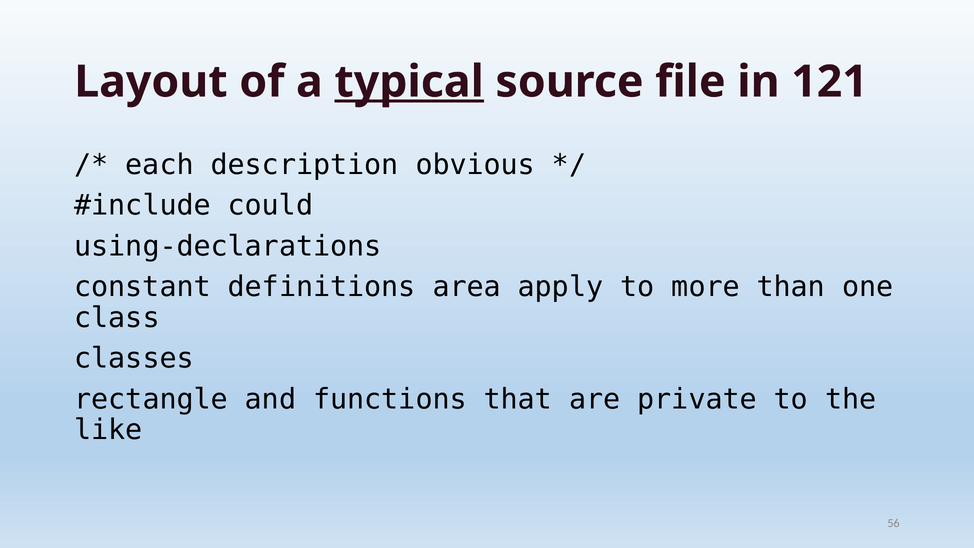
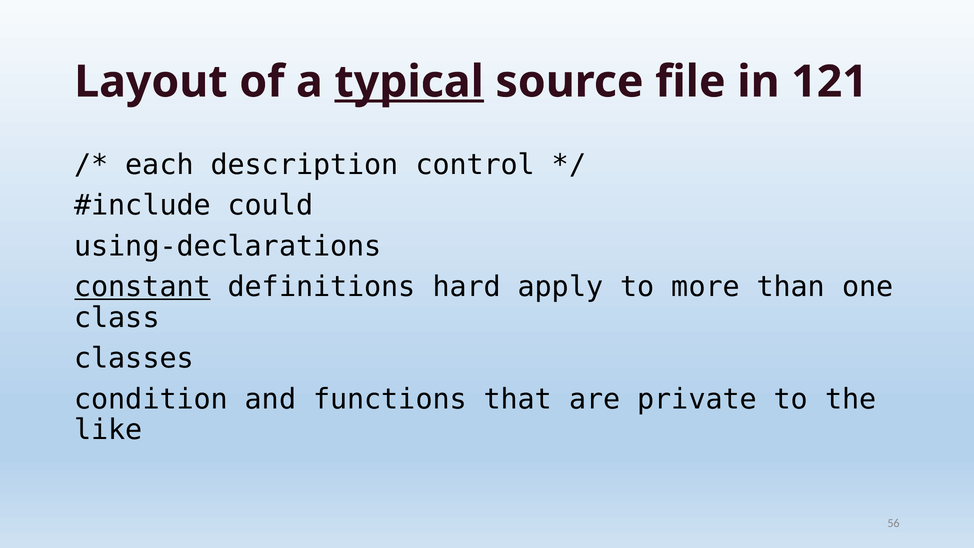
obvious: obvious -> control
constant underline: none -> present
area: area -> hard
rectangle: rectangle -> condition
